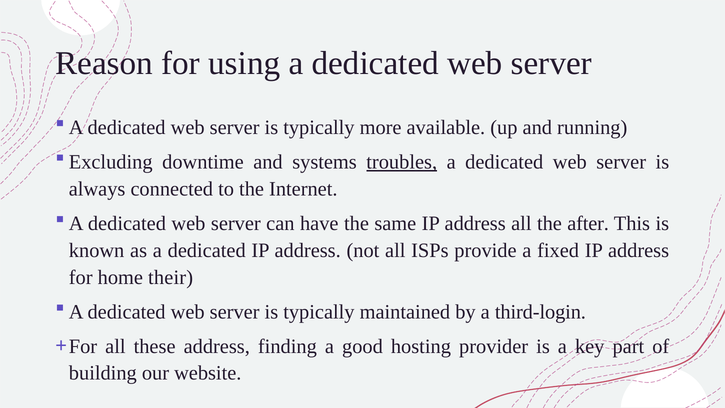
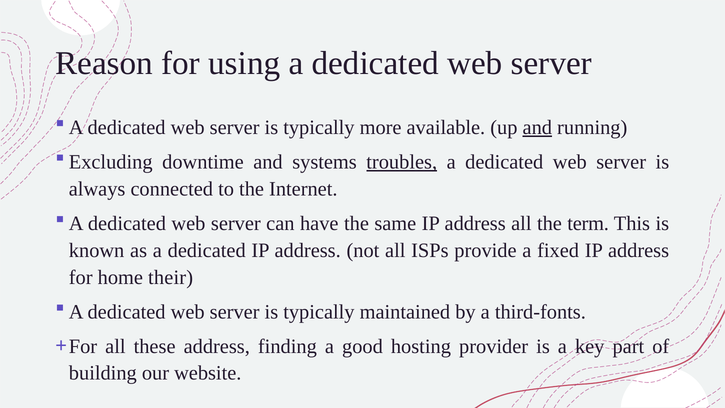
and at (537, 127) underline: none -> present
after: after -> term
third-login: third-login -> third-fonts
